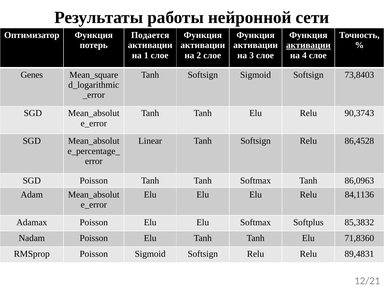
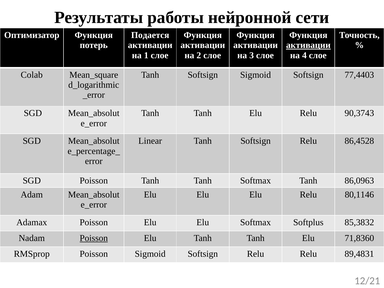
Genes: Genes -> Colab
73,8403: 73,8403 -> 77,4403
84,1136: 84,1136 -> 80,1146
Poisson at (94, 238) underline: none -> present
